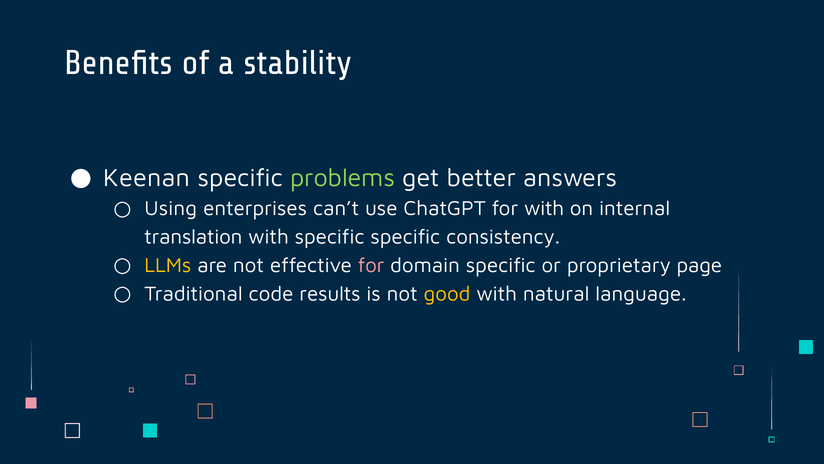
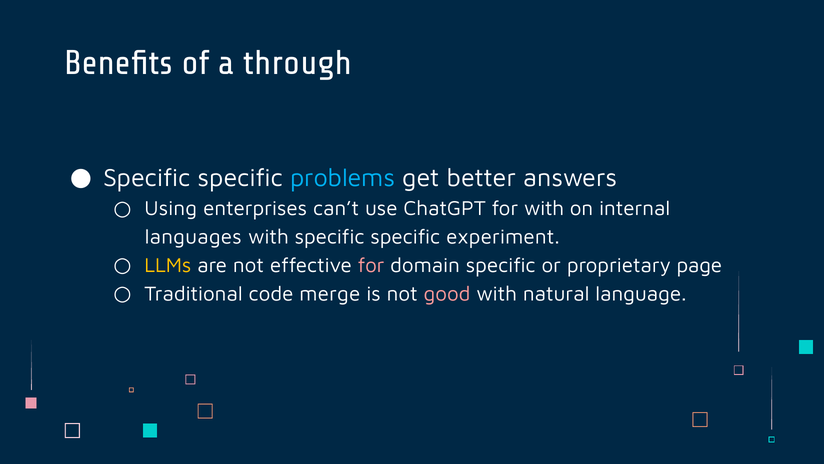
stability: stability -> through
Keenan at (147, 178): Keenan -> Specific
problems colour: light green -> light blue
translation: translation -> languages
consistency: consistency -> experiment
results: results -> merge
good colour: yellow -> pink
